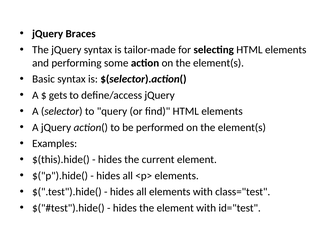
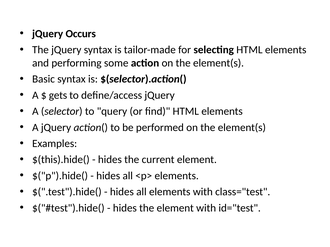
Braces: Braces -> Occurs
